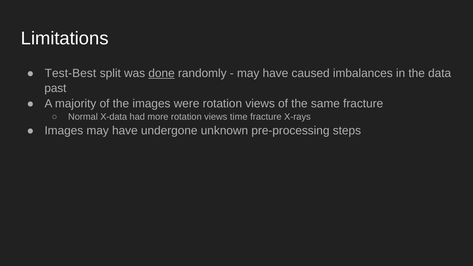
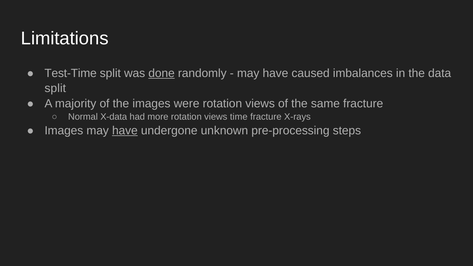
Test-Best: Test-Best -> Test-Time
past at (55, 88): past -> split
have at (125, 131) underline: none -> present
